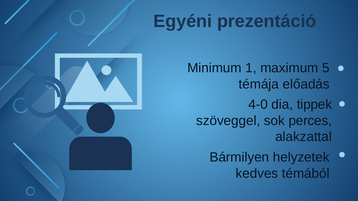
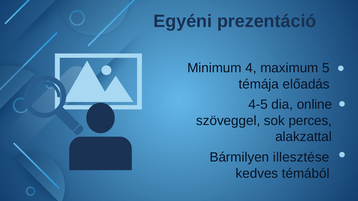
1: 1 -> 4
4-0: 4-0 -> 4-5
tippek: tippek -> online
helyzetek: helyzetek -> illesztése
